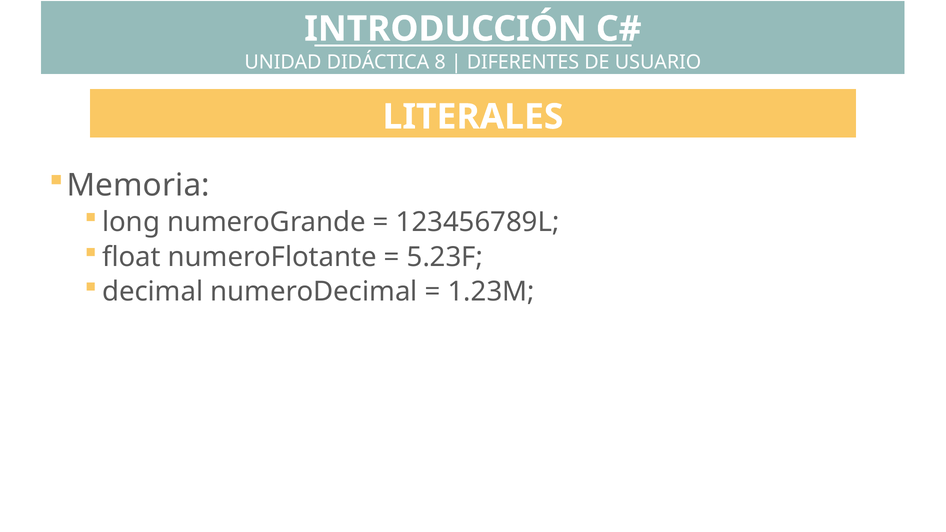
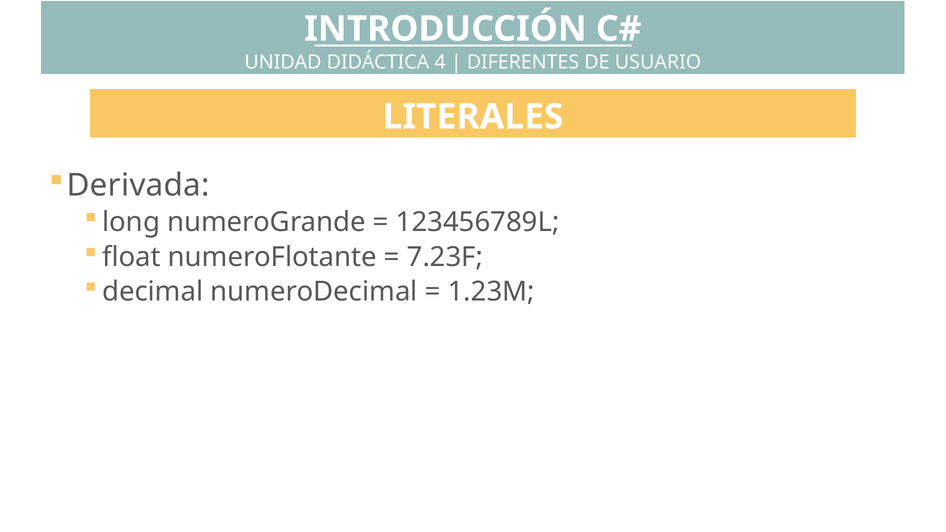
8: 8 -> 4
Memoria: Memoria -> Derivada
5.23F: 5.23F -> 7.23F
